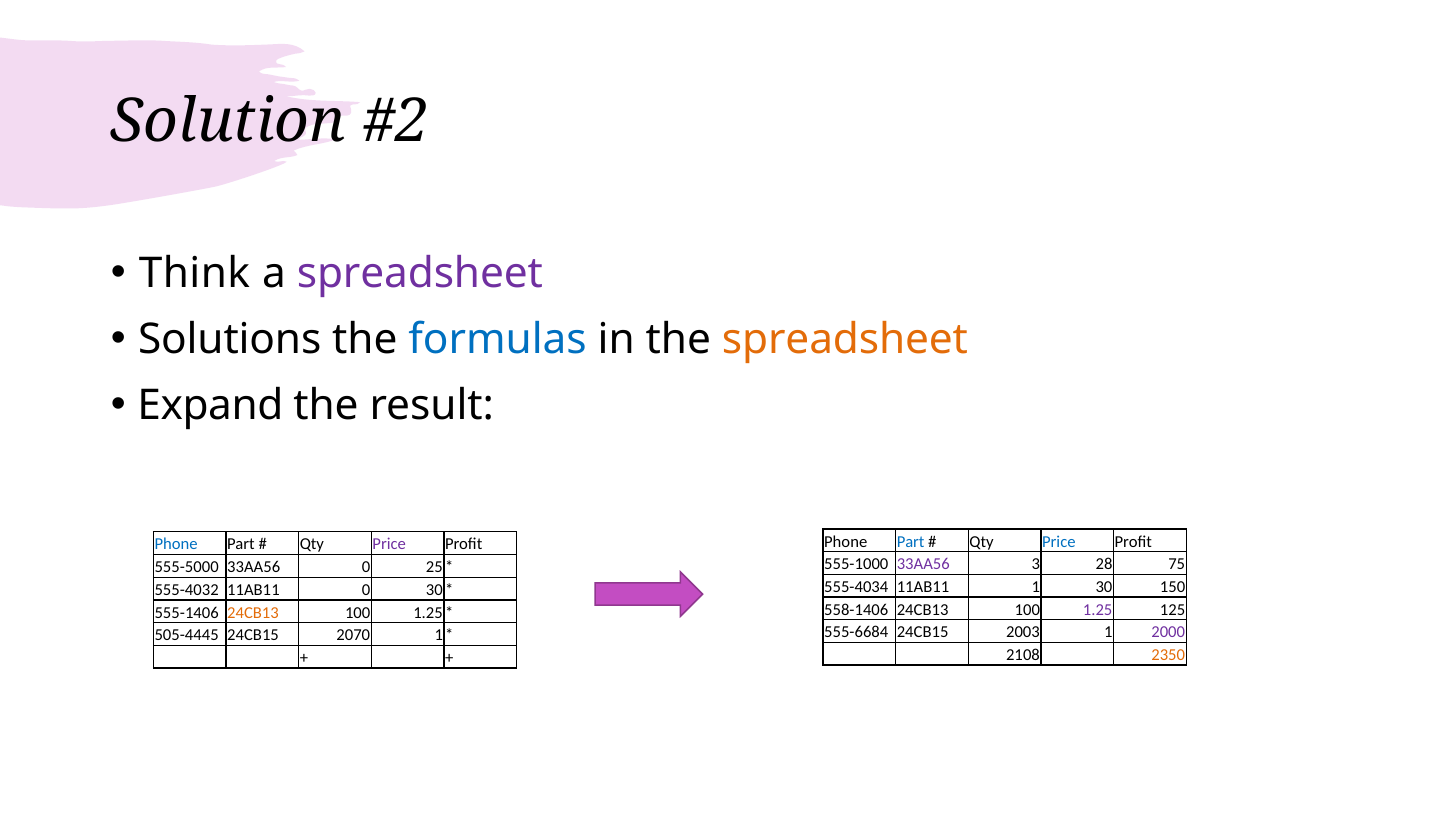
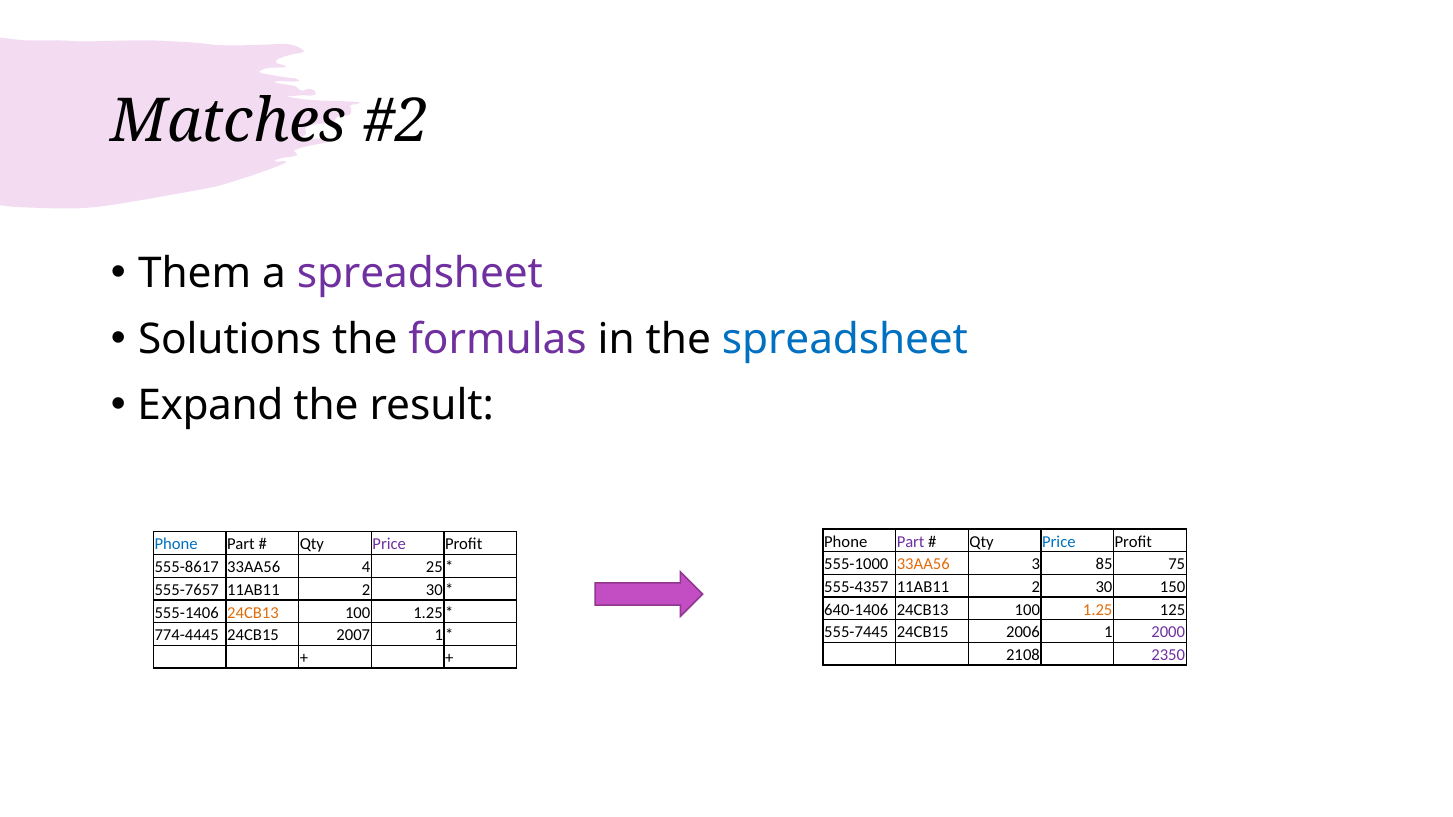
Solution: Solution -> Matches
Think: Think -> Them
formulas colour: blue -> purple
spreadsheet at (845, 340) colour: orange -> blue
Part at (911, 542) colour: blue -> purple
33AA56 at (923, 565) colour: purple -> orange
28: 28 -> 85
555-5000: 555-5000 -> 555-8617
33AA56 0: 0 -> 4
555-4034: 555-4034 -> 555-4357
1 at (1036, 587): 1 -> 2
555-4032: 555-4032 -> 555-7657
0 at (366, 590): 0 -> 2
558-1406: 558-1406 -> 640-1406
1.25 colour: purple -> orange
555-6684: 555-6684 -> 555-7445
2003: 2003 -> 2006
505-4445: 505-4445 -> 774-4445
2070: 2070 -> 2007
2350 colour: orange -> purple
